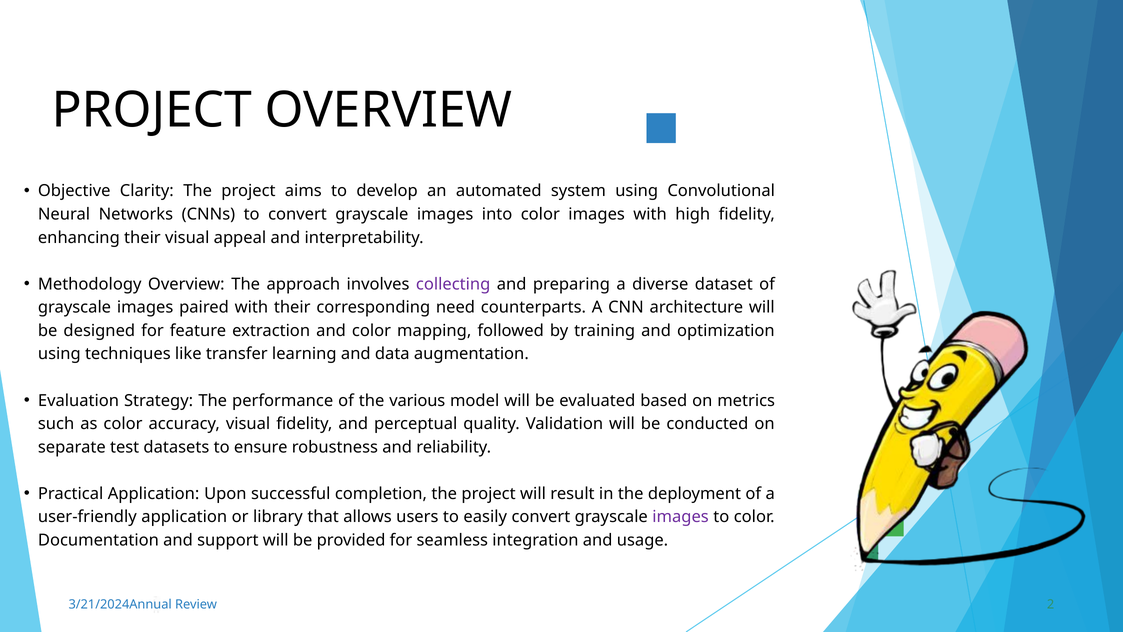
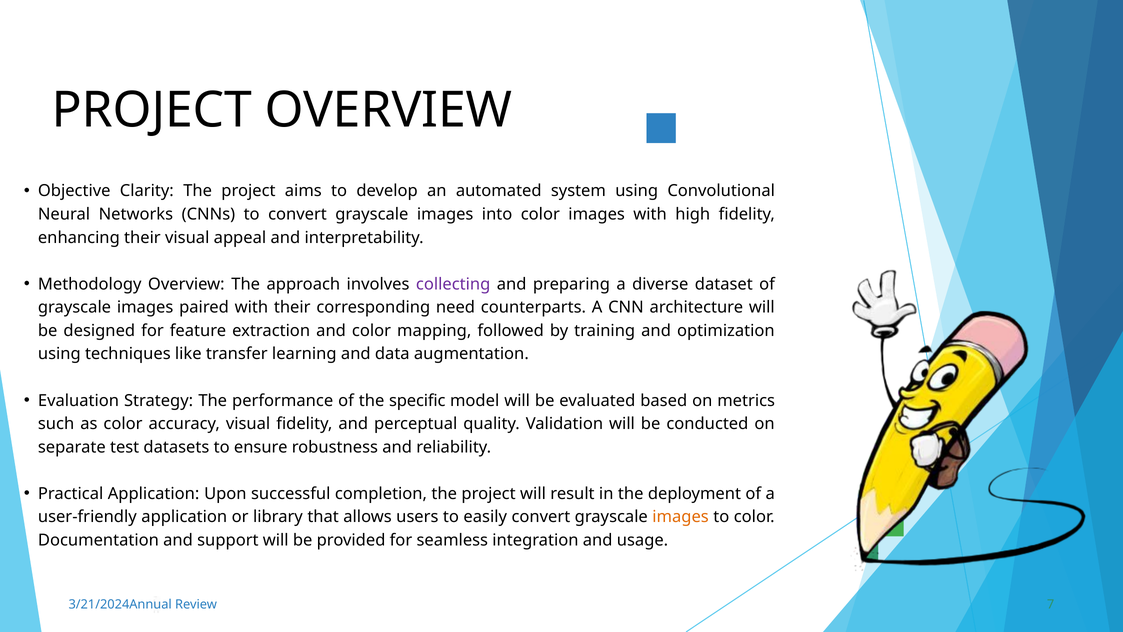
various: various -> specific
images at (681, 517) colour: purple -> orange
2: 2 -> 7
